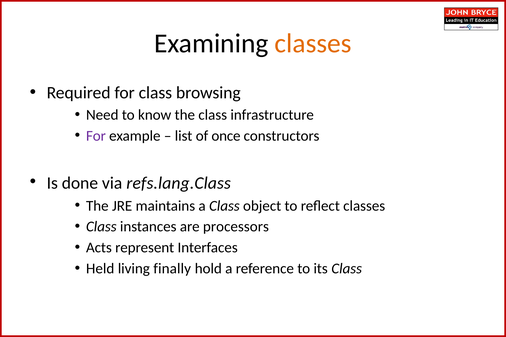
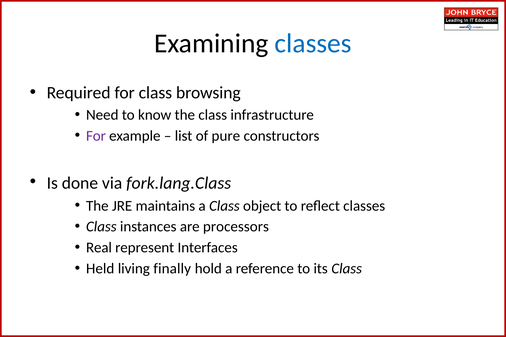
classes at (313, 44) colour: orange -> blue
once: once -> pure
refs.lang.Class: refs.lang.Class -> fork.lang.Class
Acts: Acts -> Real
